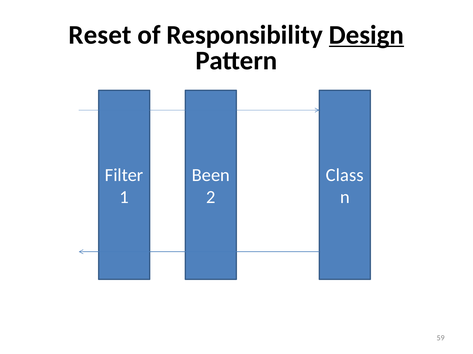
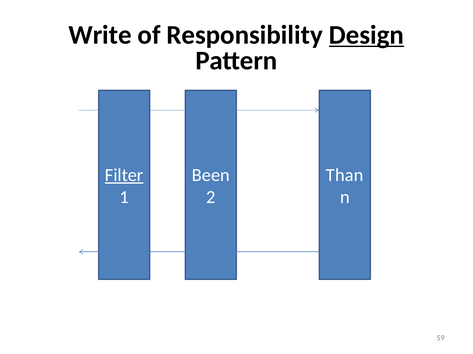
Reset: Reset -> Write
Filter underline: none -> present
Class: Class -> Than
